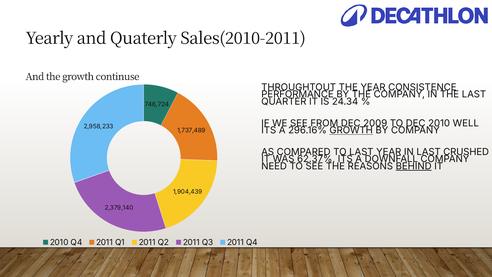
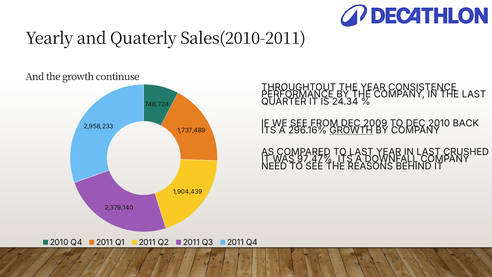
WELL: WELL -> BACK
62.37%: 62.37% -> 97.47%
BEHIND underline: present -> none
